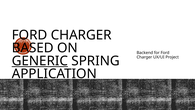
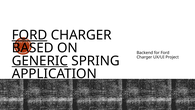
FORD at (30, 35) underline: none -> present
